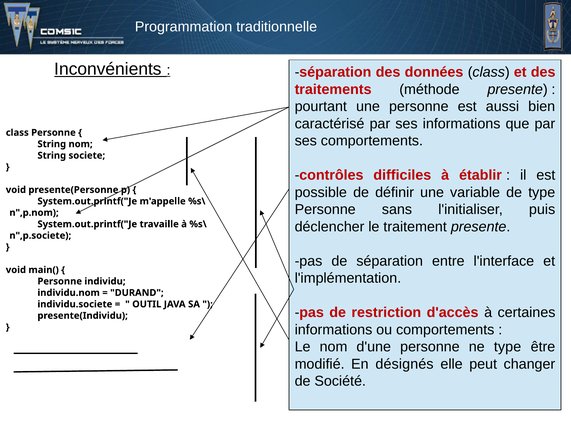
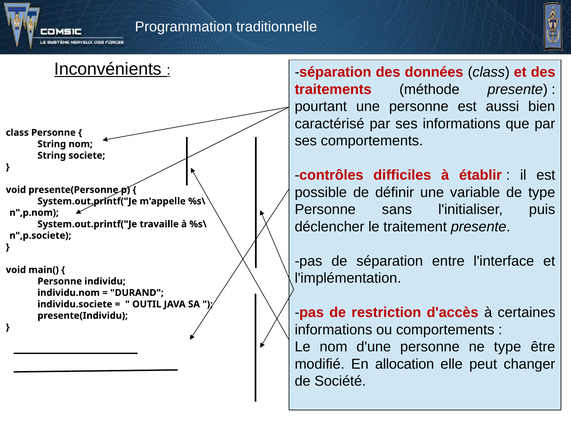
désignés: désignés -> allocation
